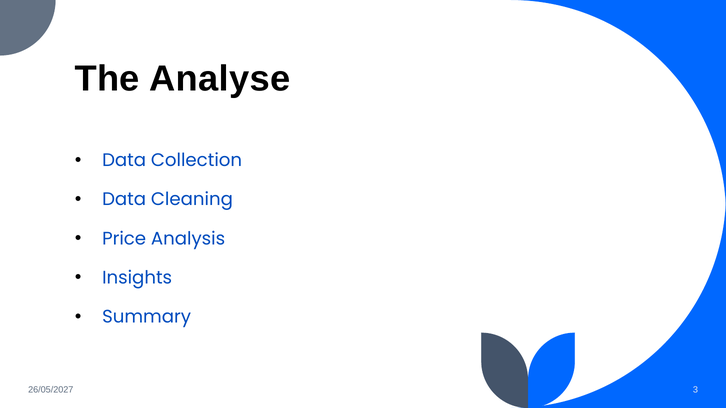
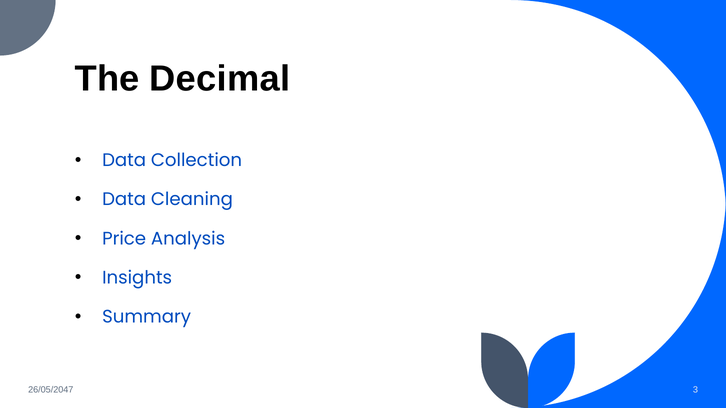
Analyse: Analyse -> Decimal
26/05/2027: 26/05/2027 -> 26/05/2047
